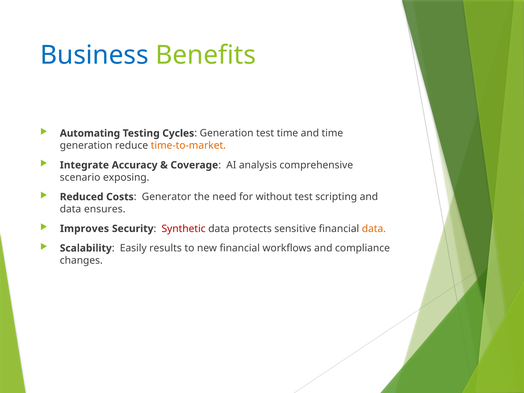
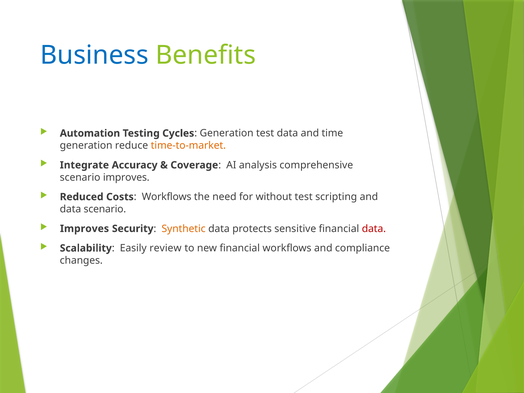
Automating: Automating -> Automation
test time: time -> data
scenario exposing: exposing -> improves
Costs Generator: Generator -> Workflows
data ensures: ensures -> scenario
Synthetic colour: red -> orange
data at (374, 229) colour: orange -> red
results: results -> review
